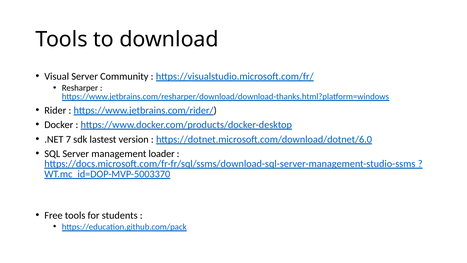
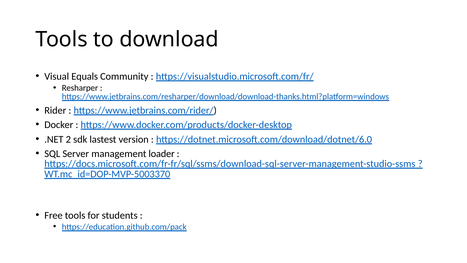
Visual Server: Server -> Equals
7: 7 -> 2
